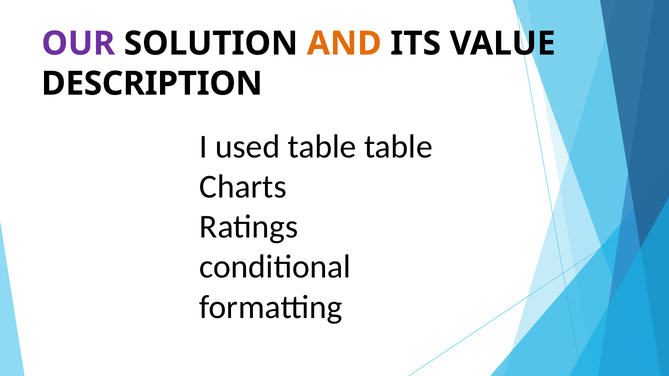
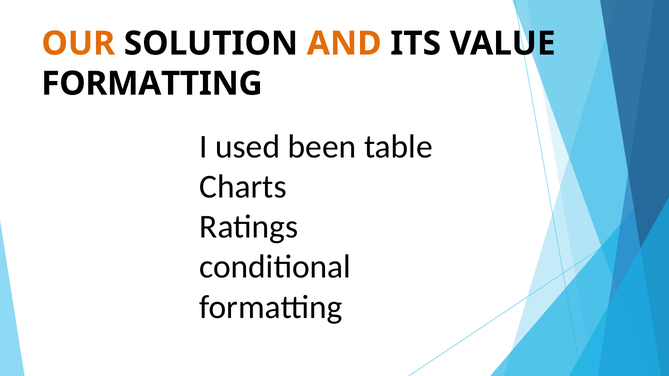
OUR colour: purple -> orange
DESCRIPTION at (152, 84): DESCRIPTION -> FORMATTING
used table: table -> been
